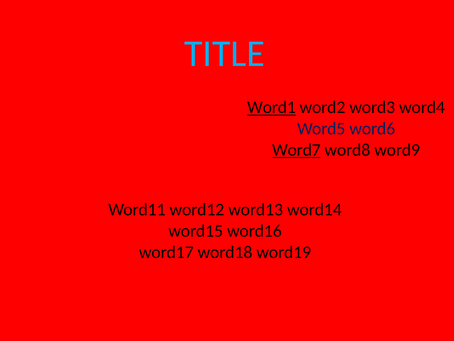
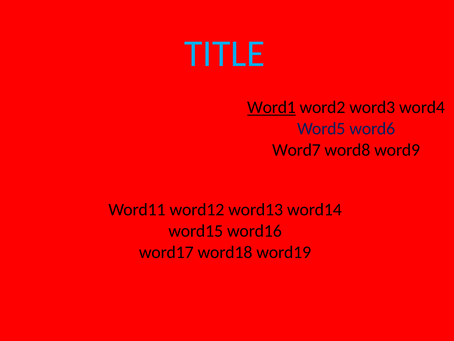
Word7 underline: present -> none
